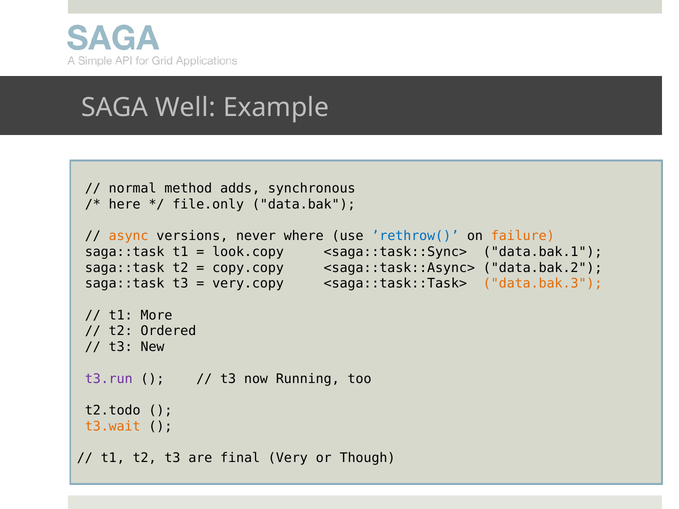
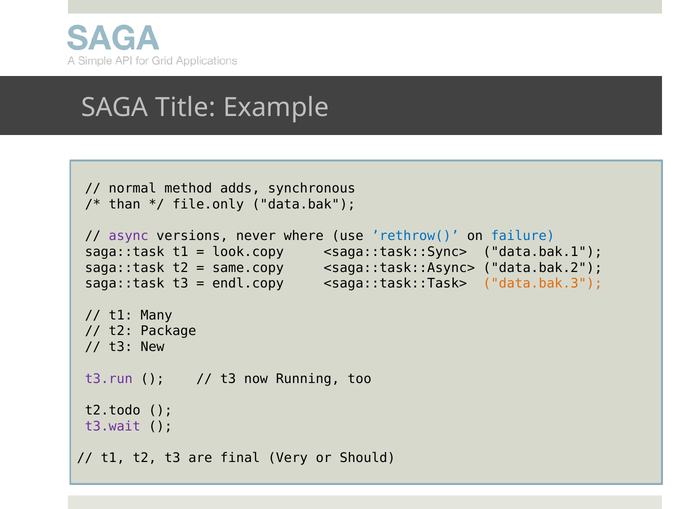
Well: Well -> Title
here: here -> than
async colour: orange -> purple
failure colour: orange -> blue
copy.copy: copy.copy -> same.copy
very.copy: very.copy -> endl.copy
More: More -> Many
Ordered: Ordered -> Package
t3.wait colour: orange -> purple
Though: Though -> Should
